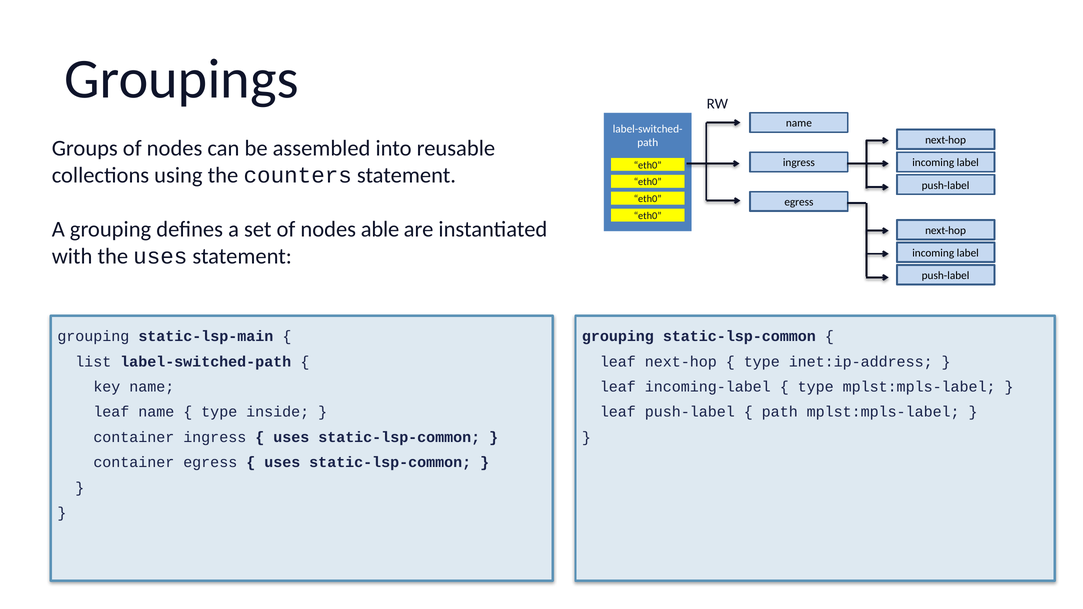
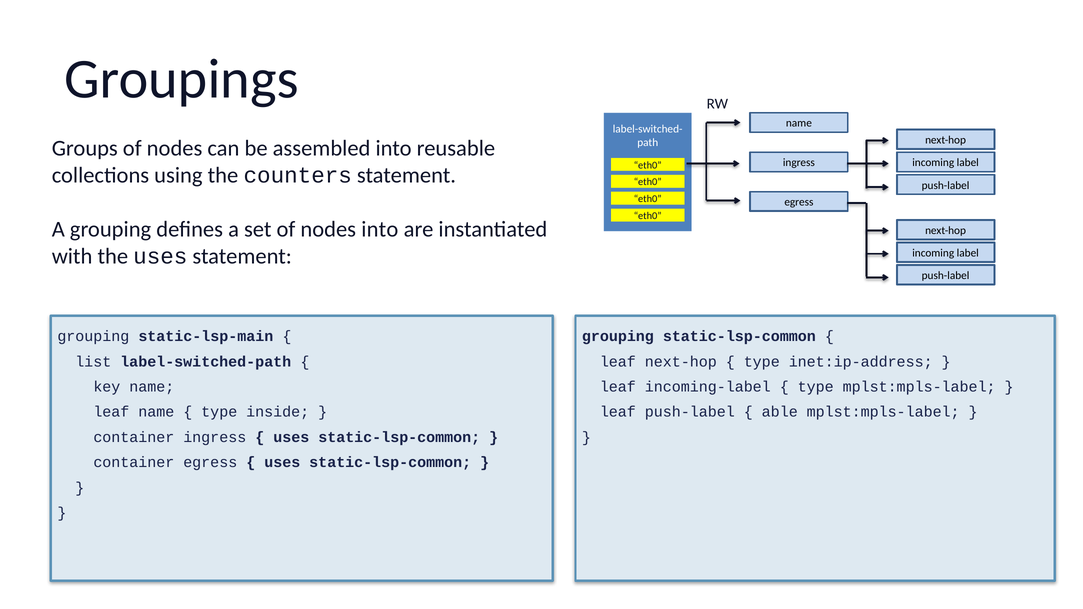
nodes able: able -> into
path at (780, 412): path -> able
